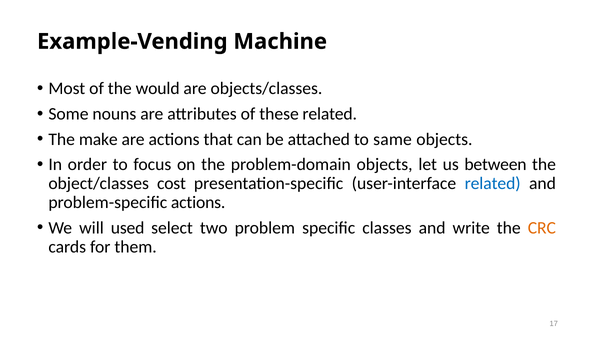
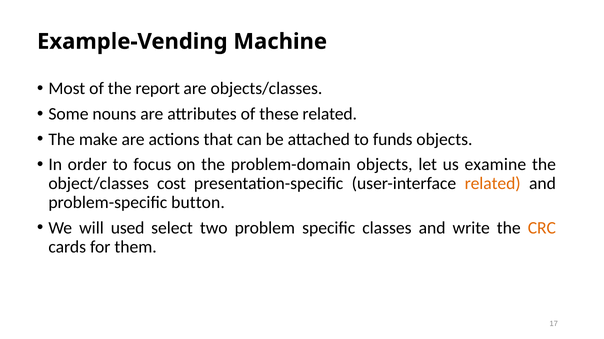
would: would -> report
same: same -> funds
between: between -> examine
related at (493, 184) colour: blue -> orange
problem-specific actions: actions -> button
